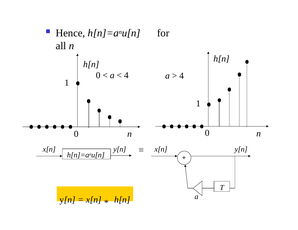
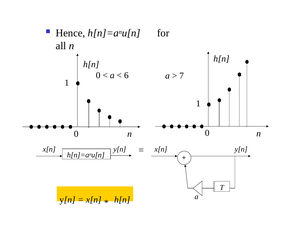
4 at (126, 75): 4 -> 6
4 at (182, 76): 4 -> 7
